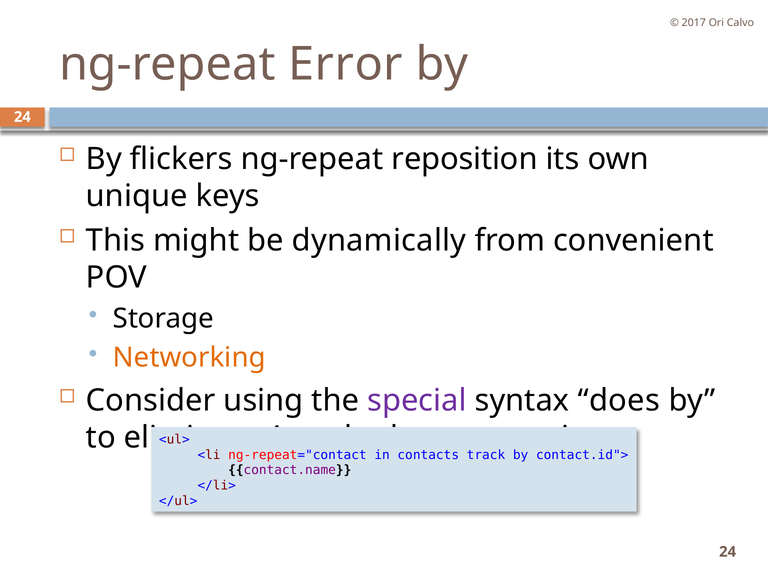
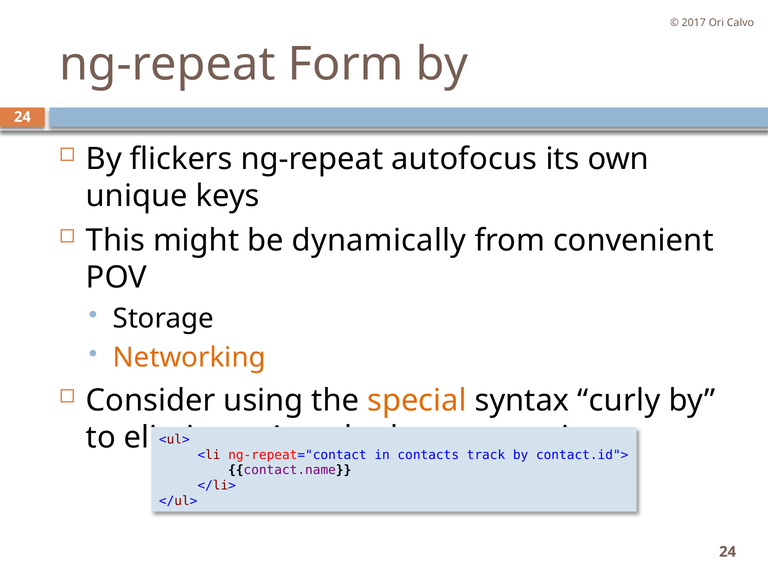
Error: Error -> Form
reposition: reposition -> autofocus
special colour: purple -> orange
does: does -> curly
